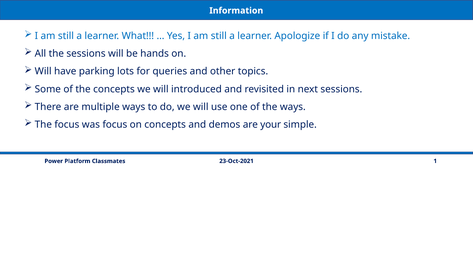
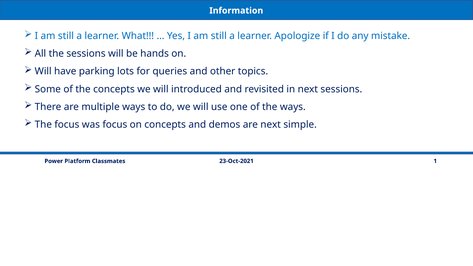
are your: your -> next
